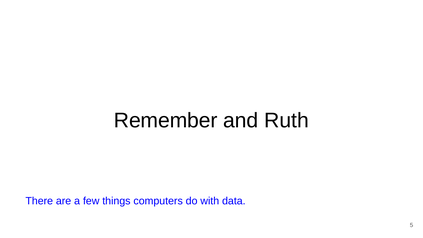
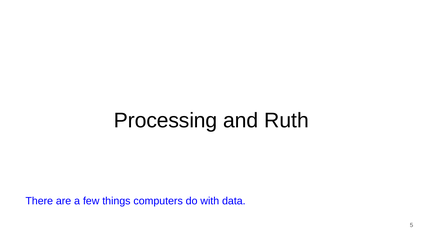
Remember: Remember -> Processing
